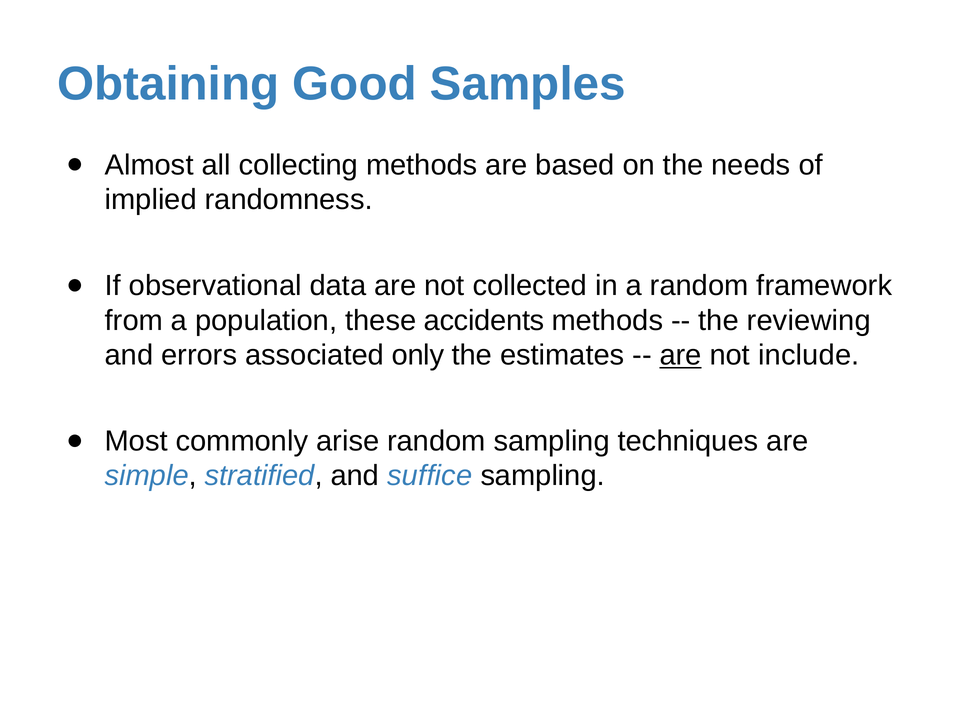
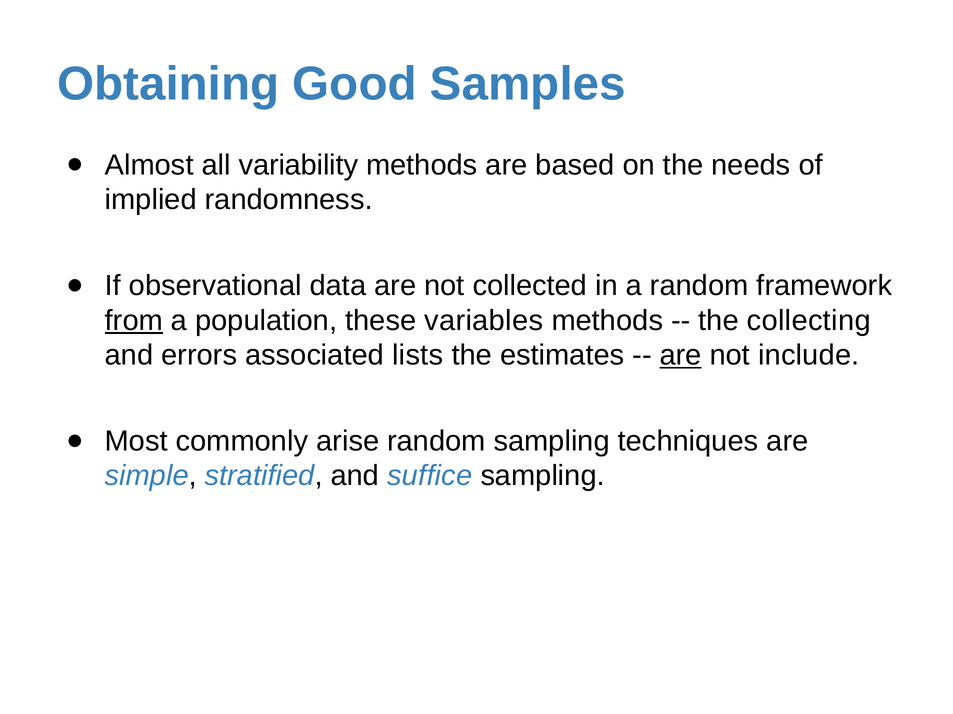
collecting: collecting -> variability
from underline: none -> present
accidents: accidents -> variables
reviewing: reviewing -> collecting
only: only -> lists
